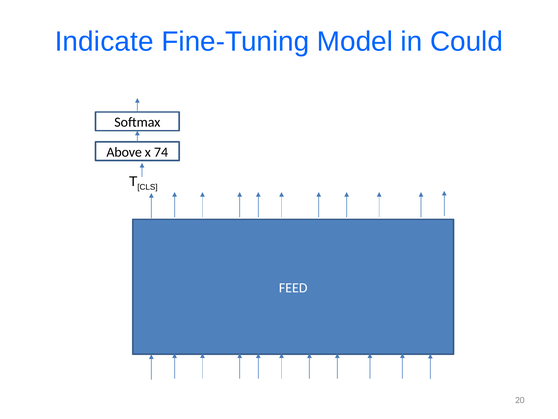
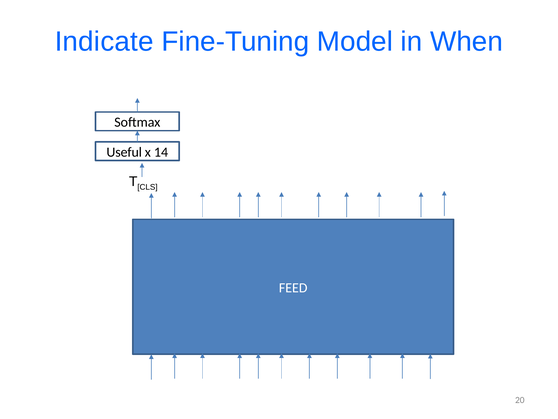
Could: Could -> When
Above: Above -> Useful
74: 74 -> 14
